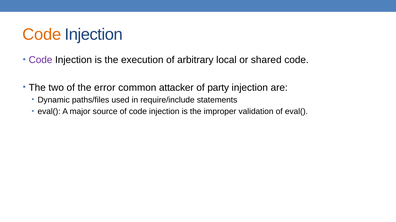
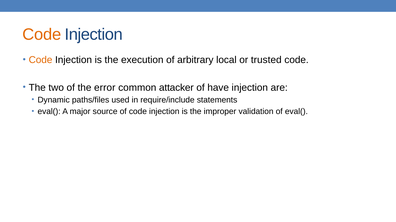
Code at (41, 60) colour: purple -> orange
shared: shared -> trusted
party: party -> have
